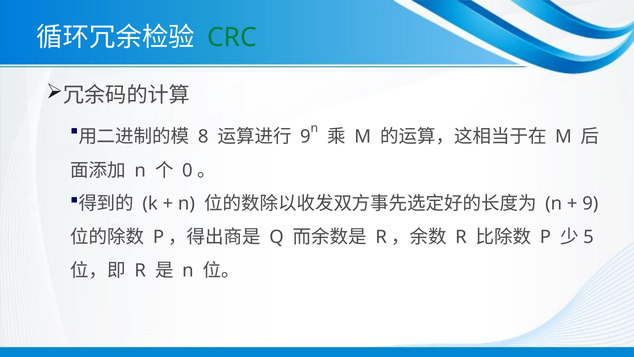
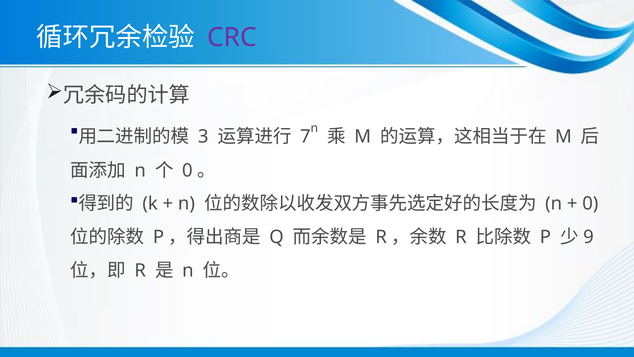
CRC colour: green -> purple
8: 8 -> 3
9 at (305, 137): 9 -> 7
9 at (590, 204): 9 -> 0
5: 5 -> 9
